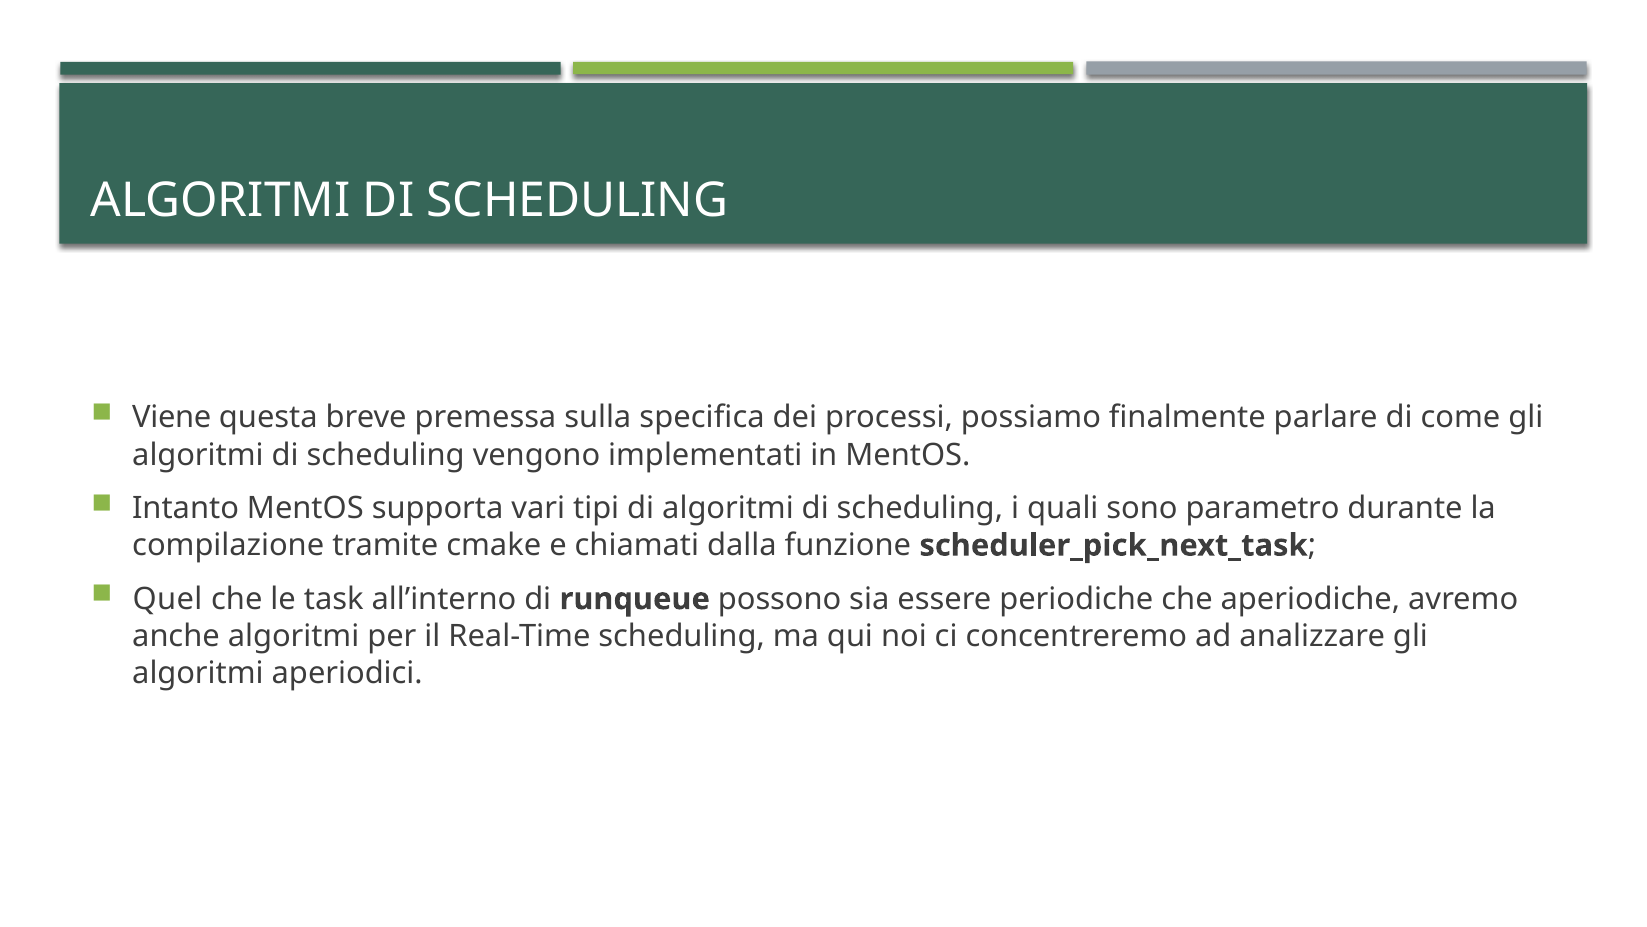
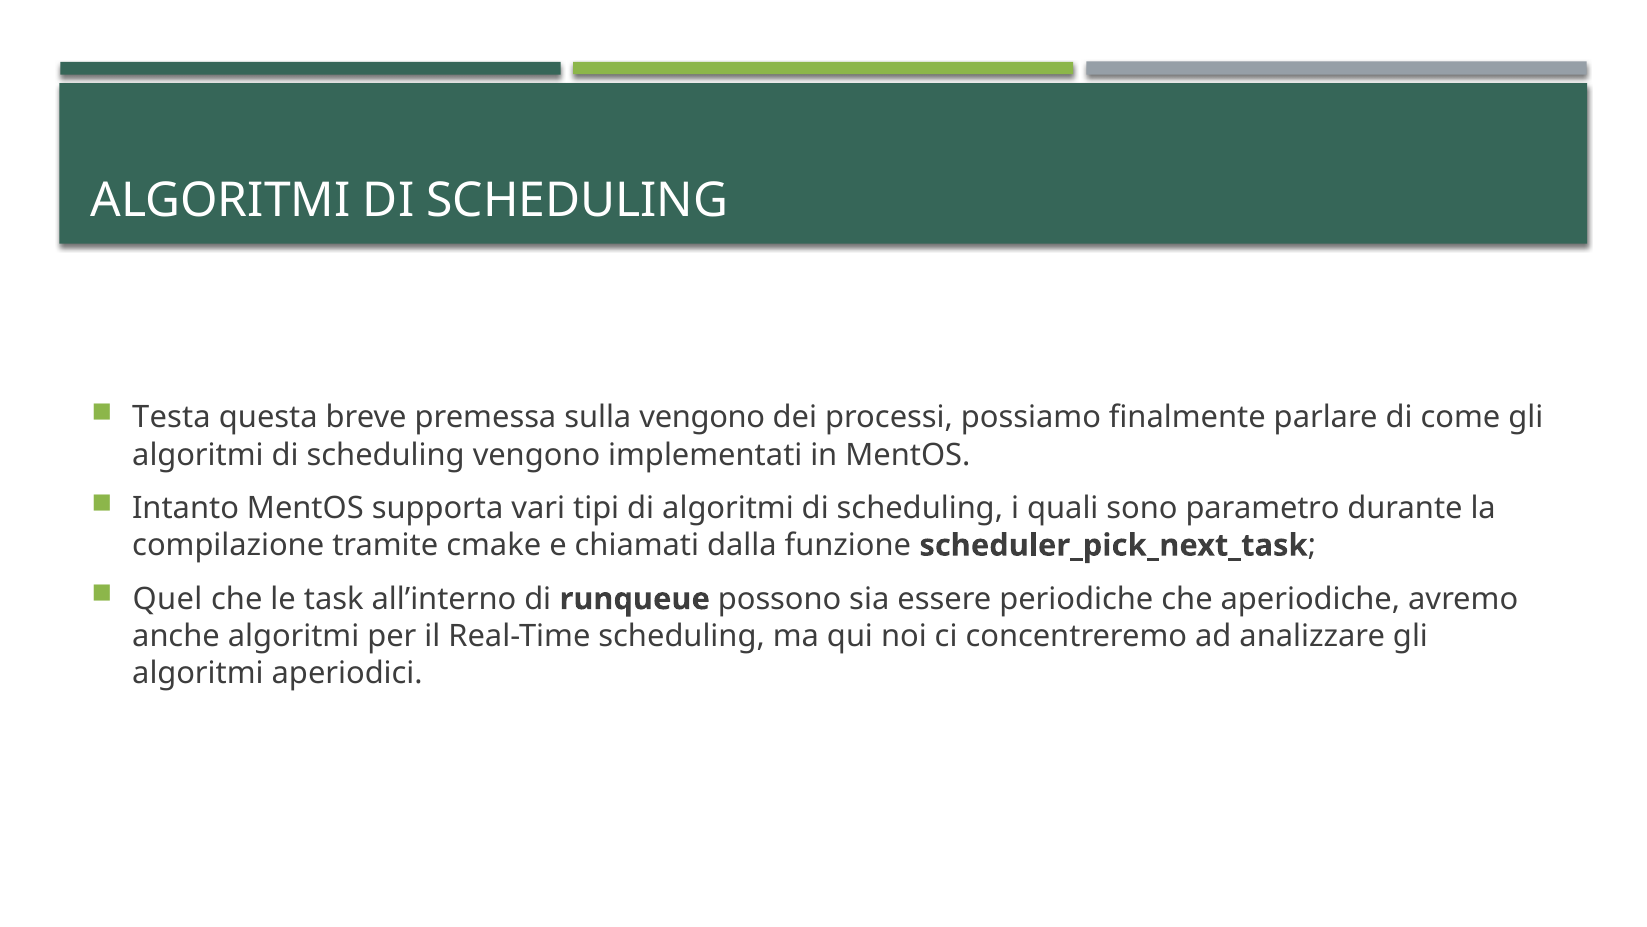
Viene: Viene -> Testa
sulla specifica: specifica -> vengono
